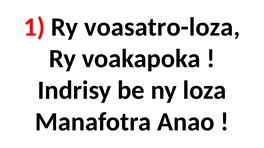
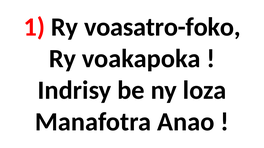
voasatro-loza: voasatro-loza -> voasatro-foko
